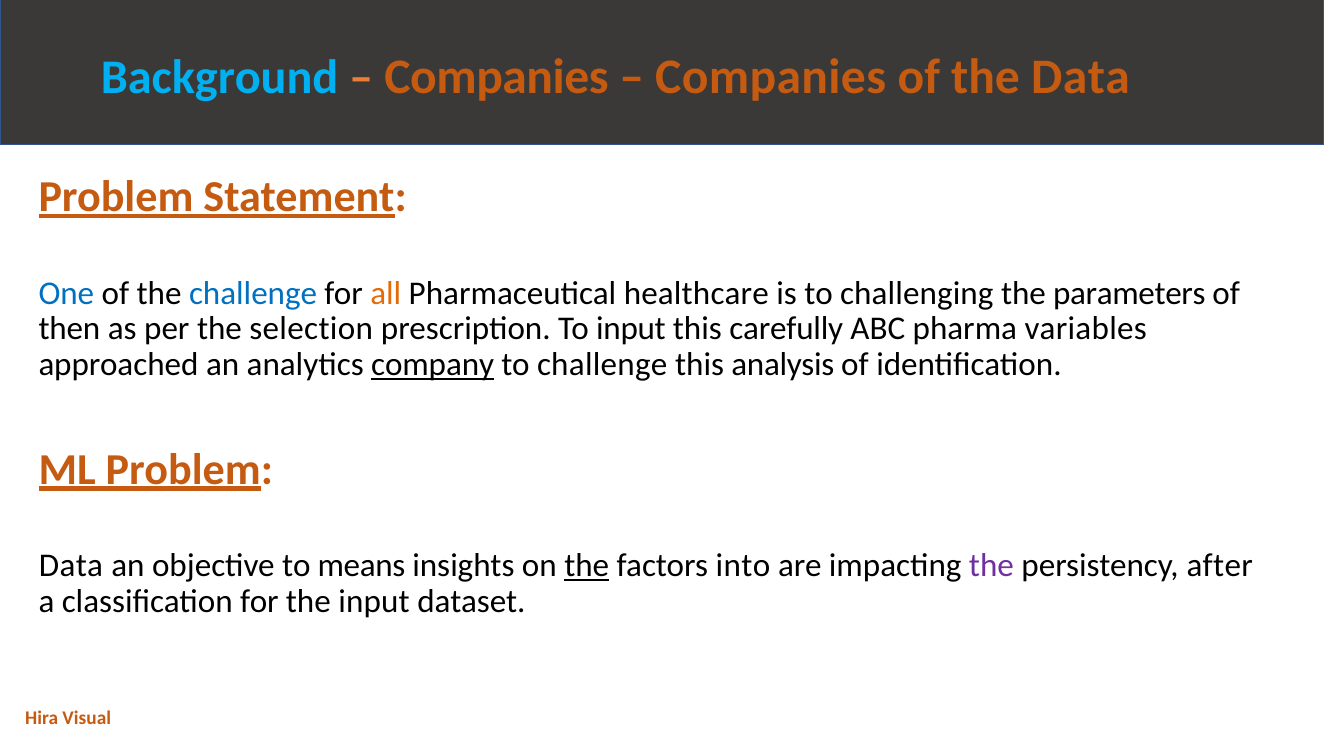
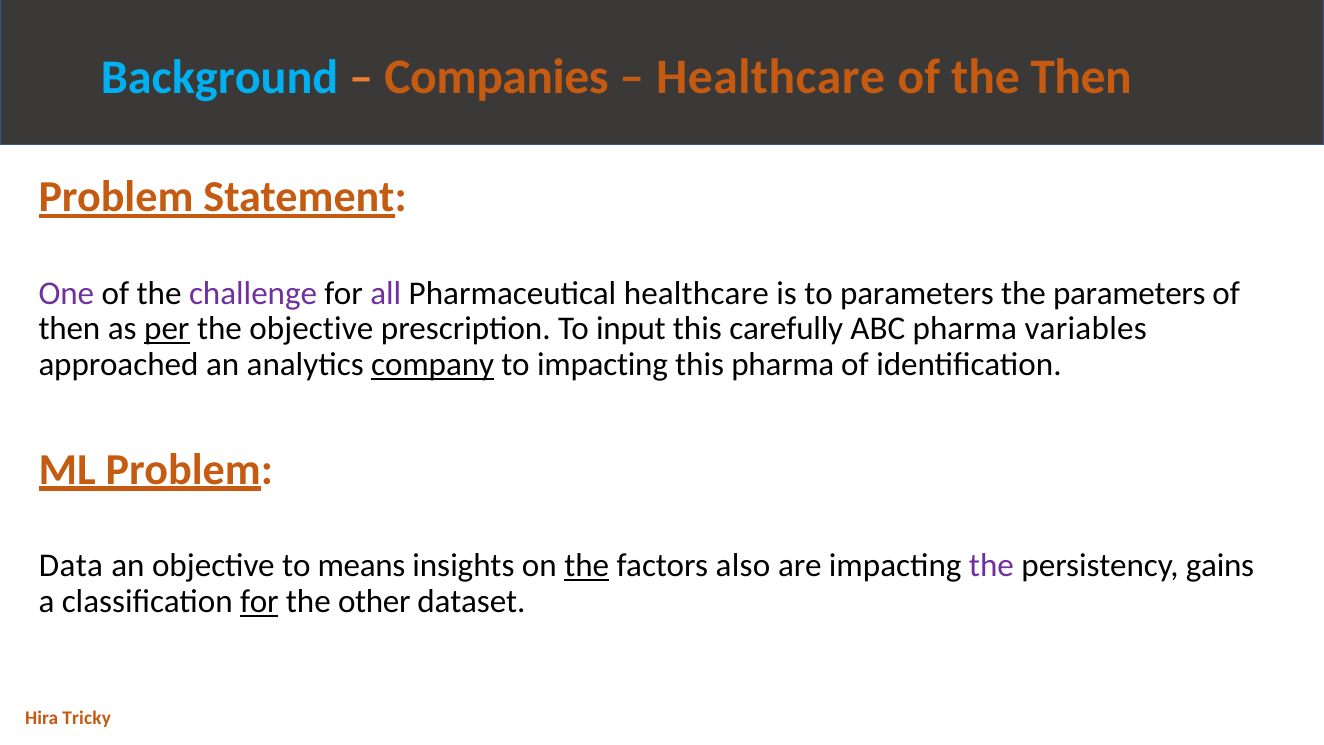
Companies at (771, 77): Companies -> Healthcare
the Data: Data -> Then
One colour: blue -> purple
challenge at (253, 293) colour: blue -> purple
all colour: orange -> purple
to challenging: challenging -> parameters
per underline: none -> present
the selection: selection -> objective
to challenge: challenge -> impacting
this analysis: analysis -> pharma
into: into -> also
after: after -> gains
for at (259, 601) underline: none -> present
the input: input -> other
Visual: Visual -> Tricky
